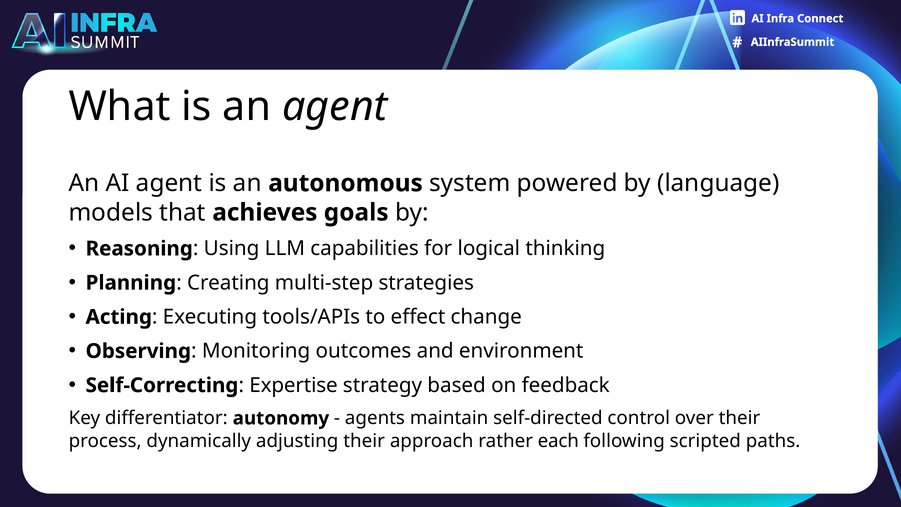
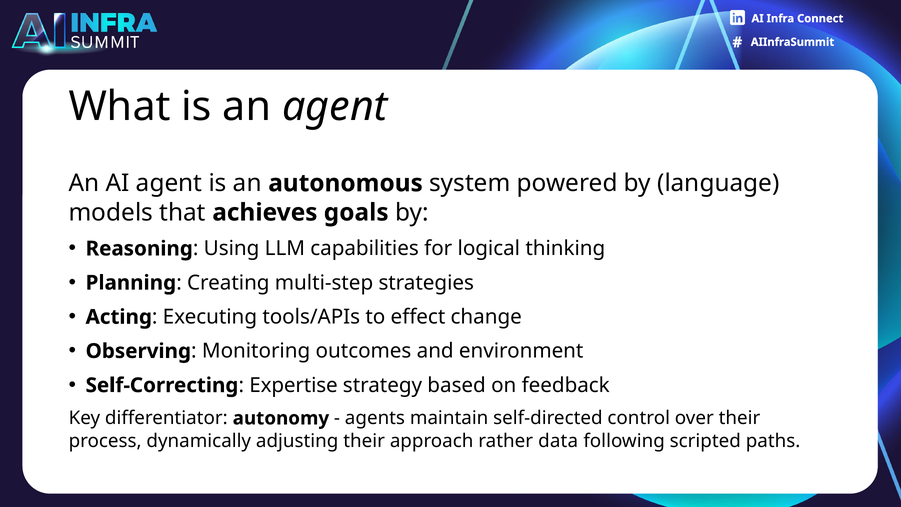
each: each -> data
